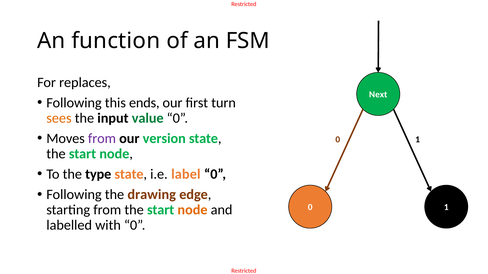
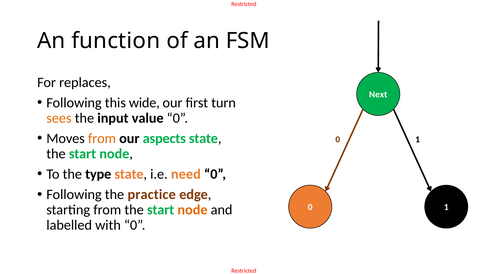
ends: ends -> wide
value colour: green -> black
from at (102, 139) colour: purple -> orange
version: version -> aspects
label: label -> need
drawing: drawing -> practice
